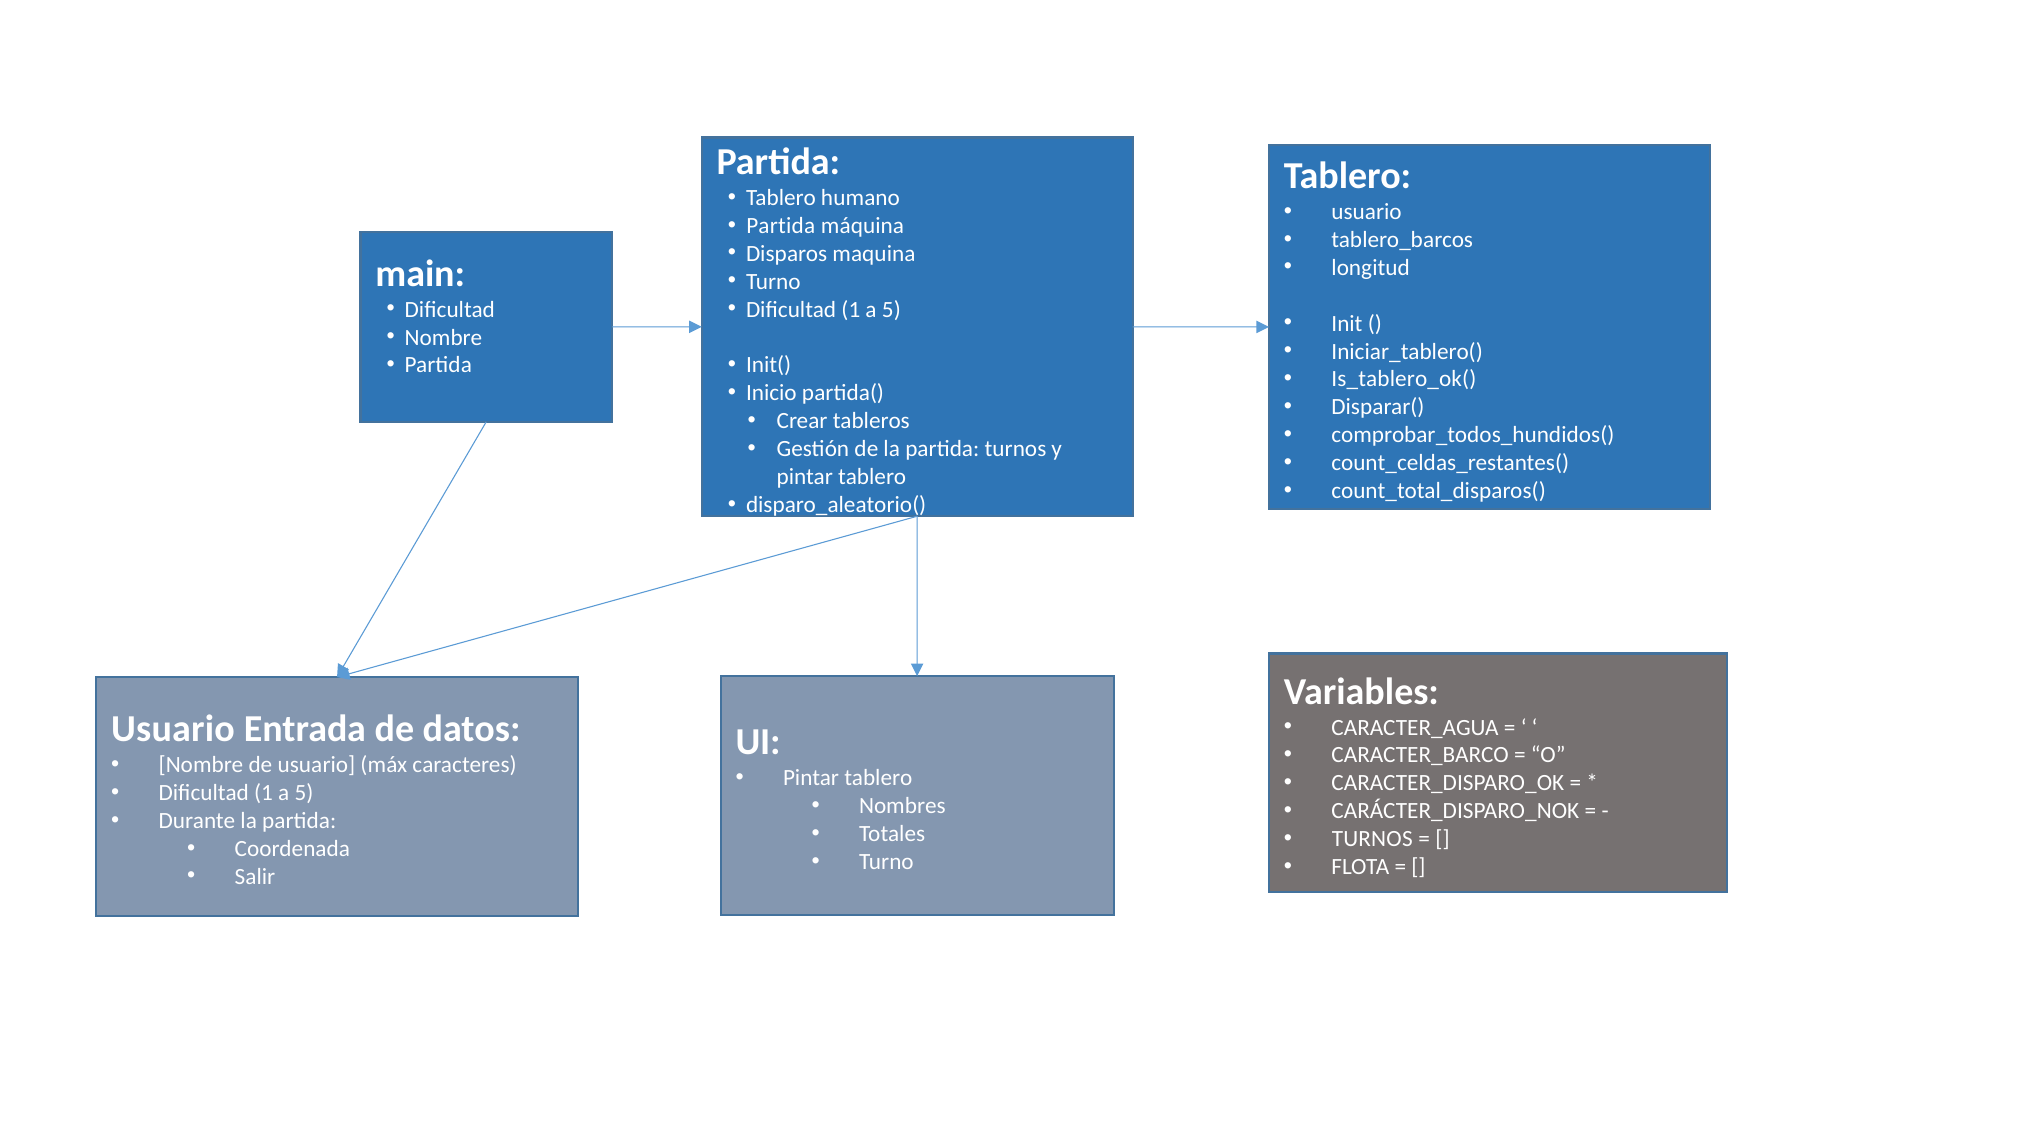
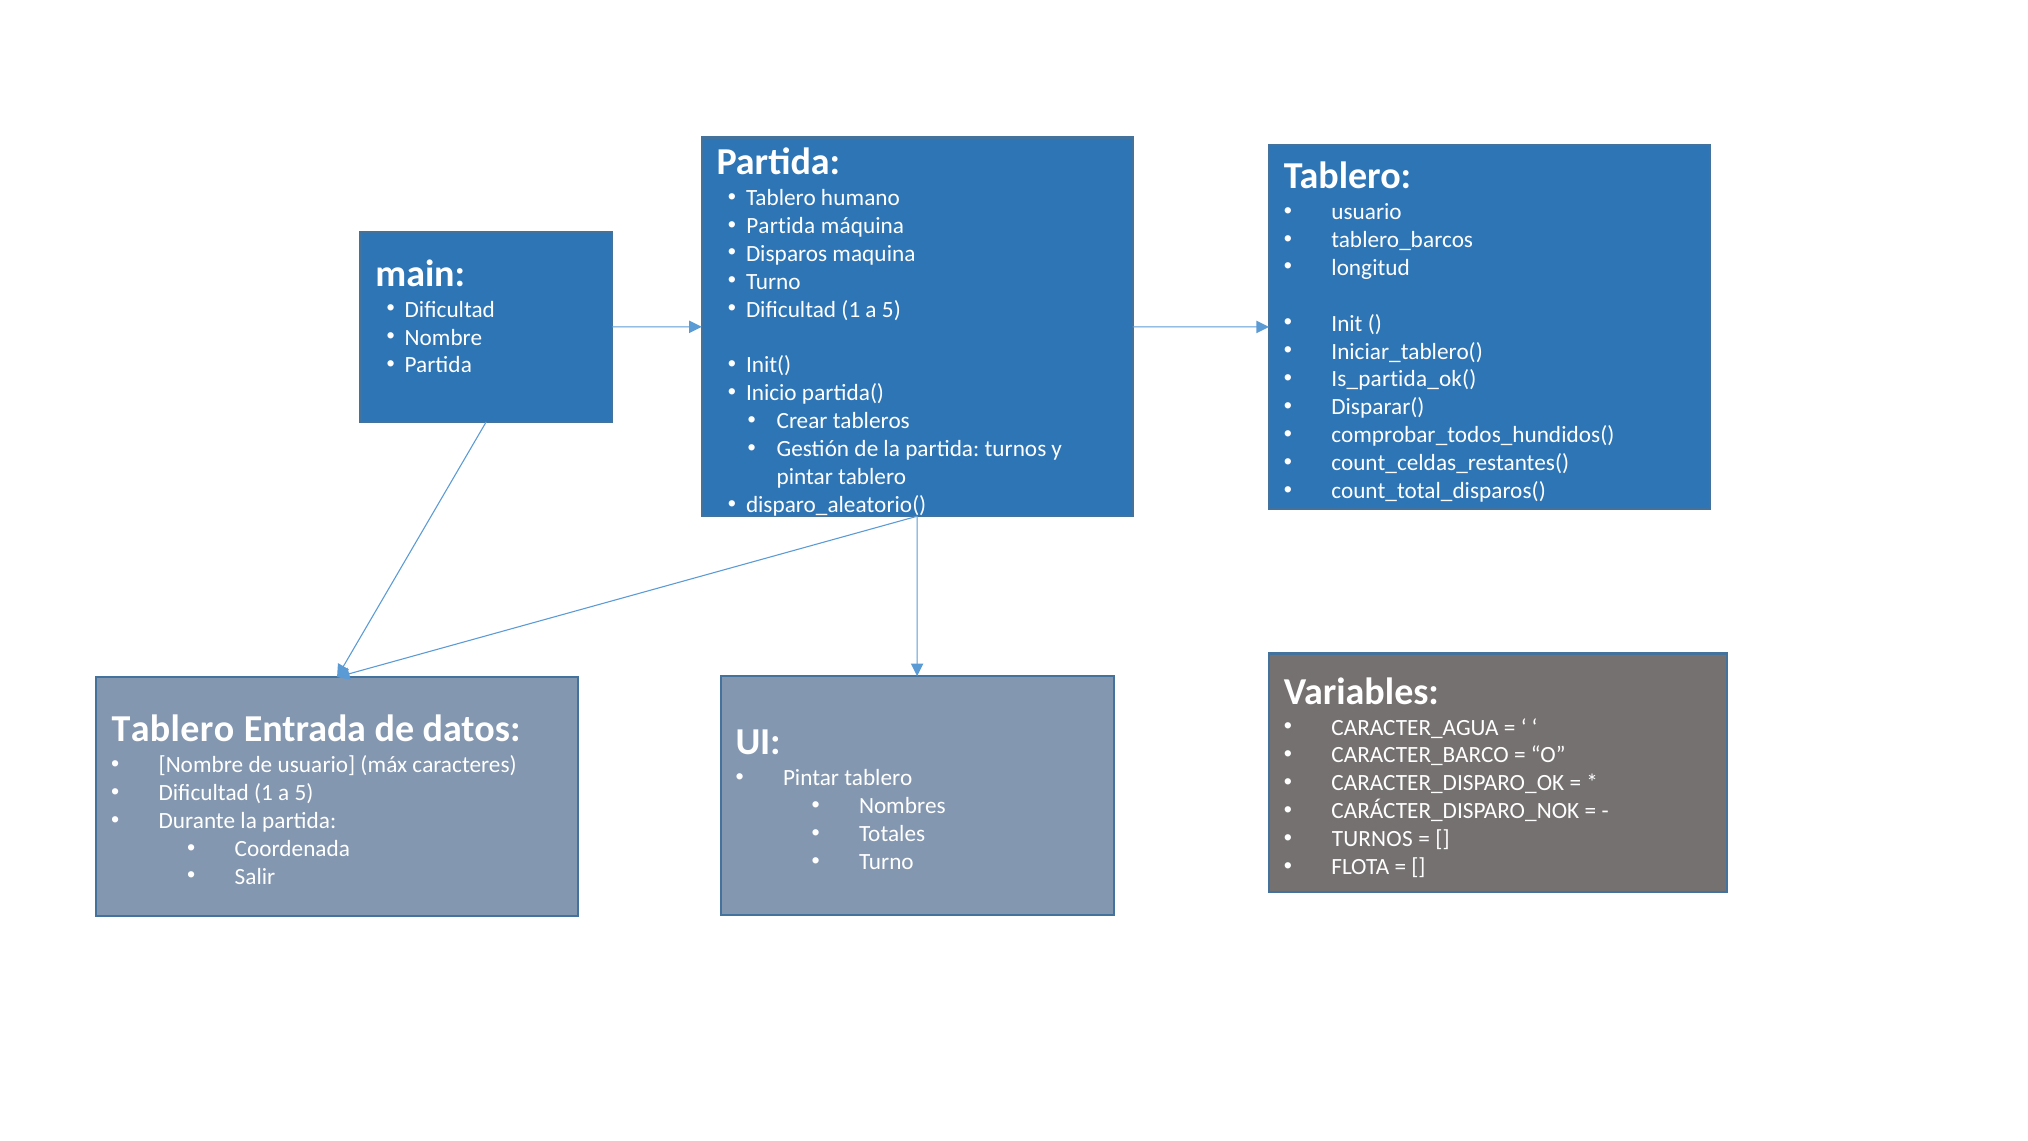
Is_tablero_ok(: Is_tablero_ok( -> Is_partida_ok(
Usuario at (173, 729): Usuario -> Tablero
